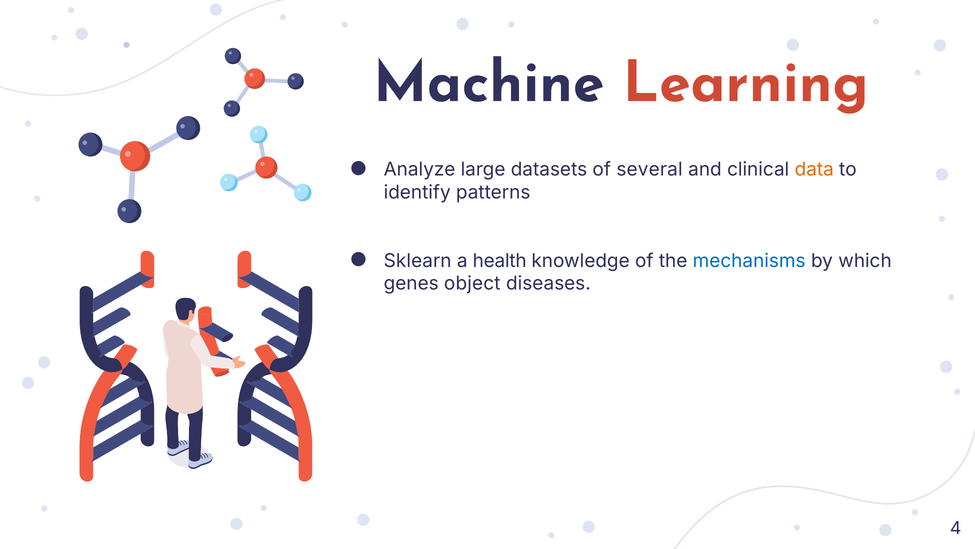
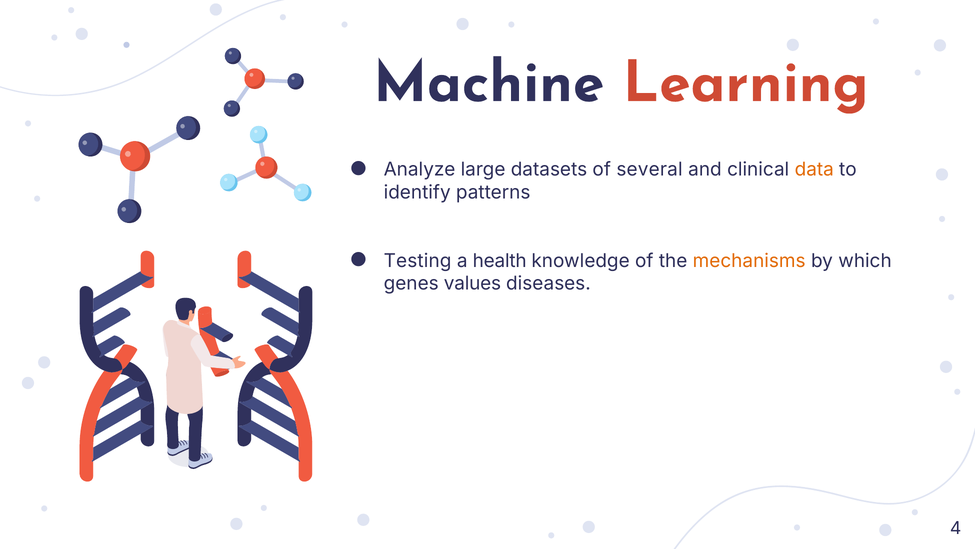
Sklearn: Sklearn -> Testing
mechanisms colour: blue -> orange
object: object -> values
